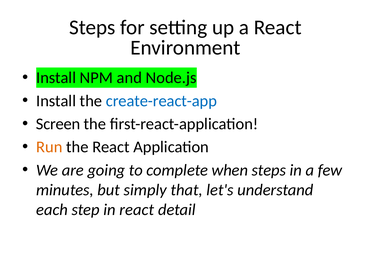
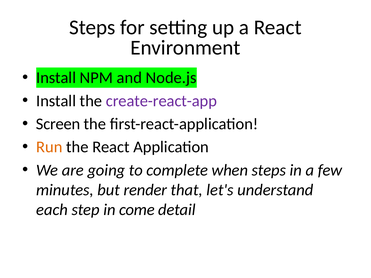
create-react-app colour: blue -> purple
simply: simply -> render
in react: react -> come
